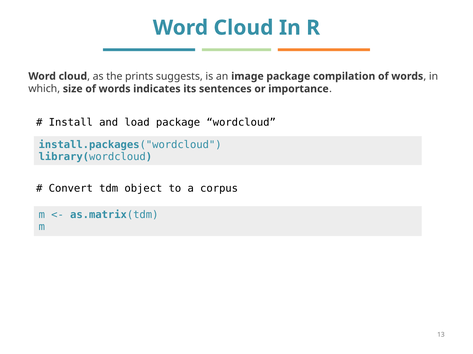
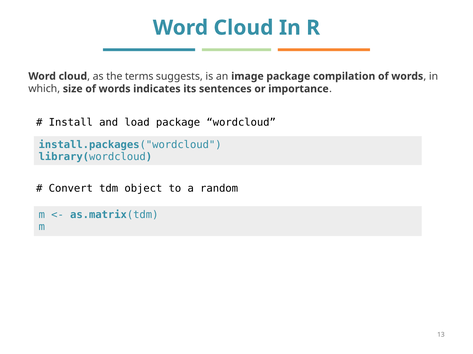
prints: prints -> terms
corpus: corpus -> random
